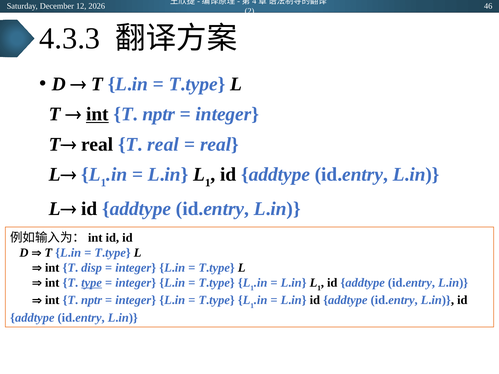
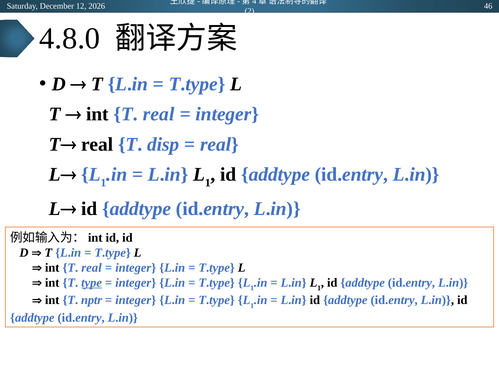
4.3.3: 4.3.3 -> 4.8.0
int at (97, 114) underline: present -> none
nptr at (159, 114): nptr -> real
T real: real -> disp
disp at (92, 268): disp -> real
